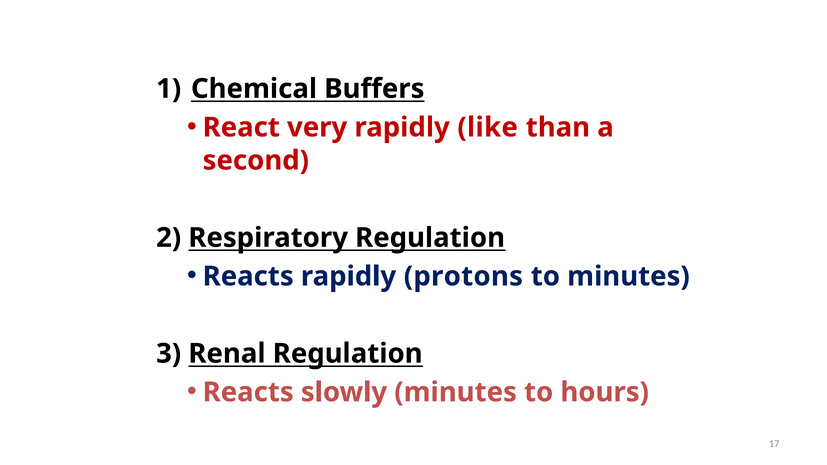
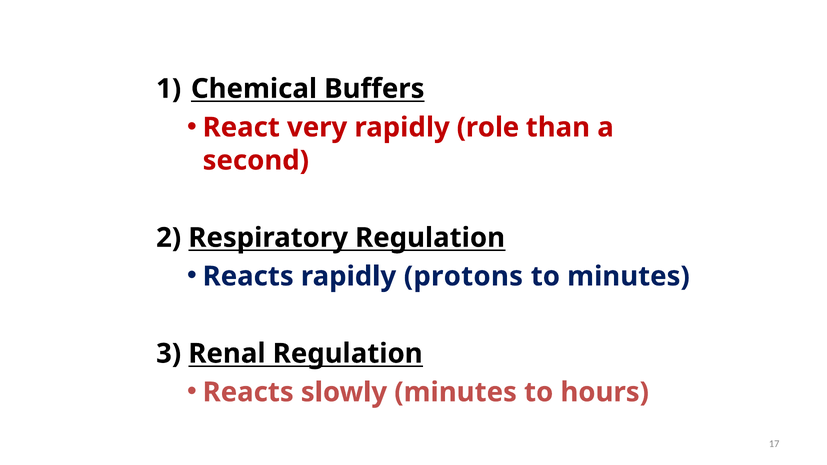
like: like -> role
